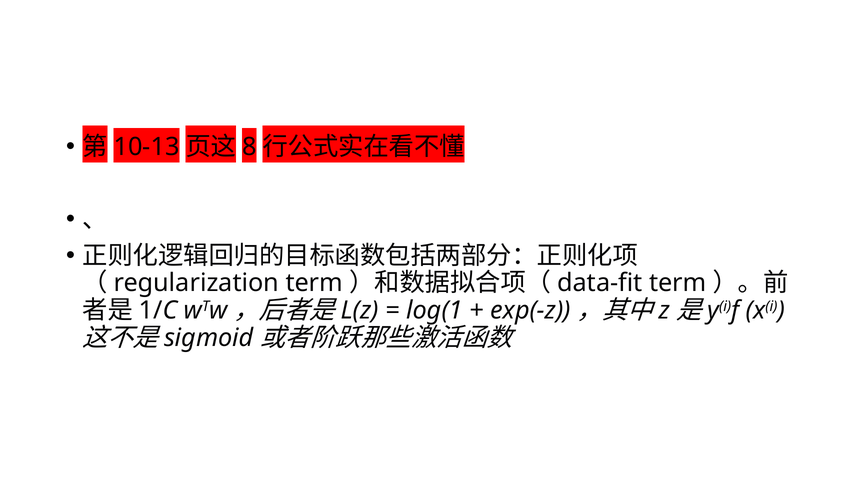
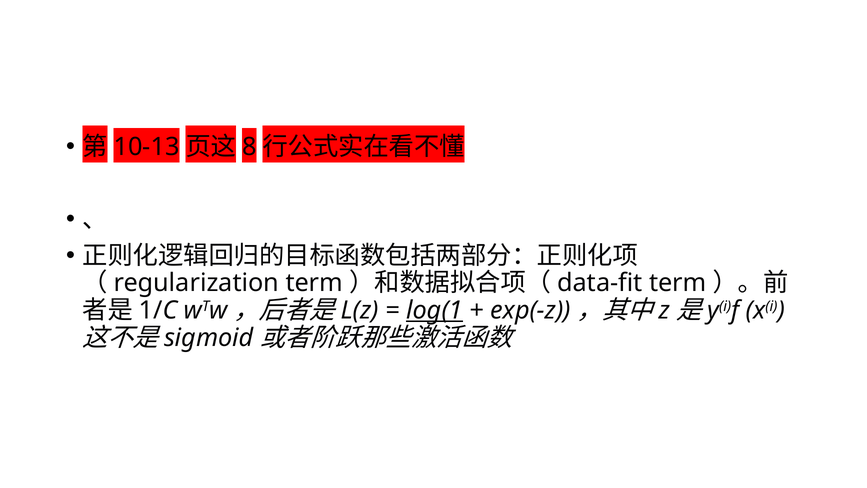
log(1 underline: none -> present
